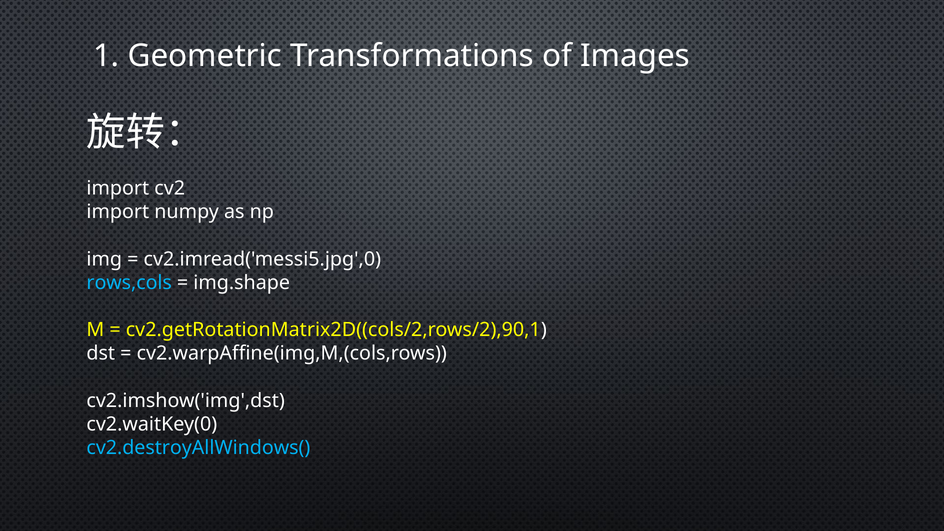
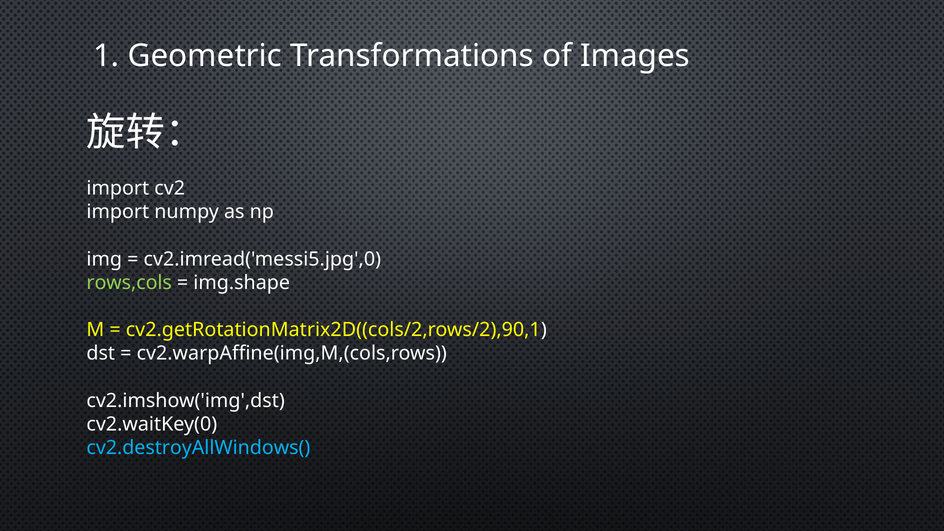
rows,cols colour: light blue -> light green
